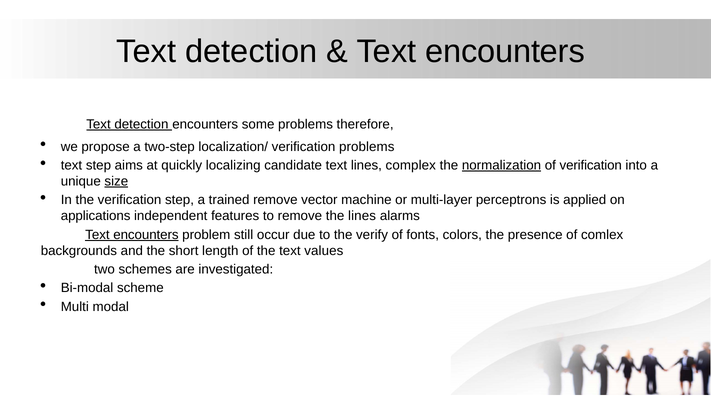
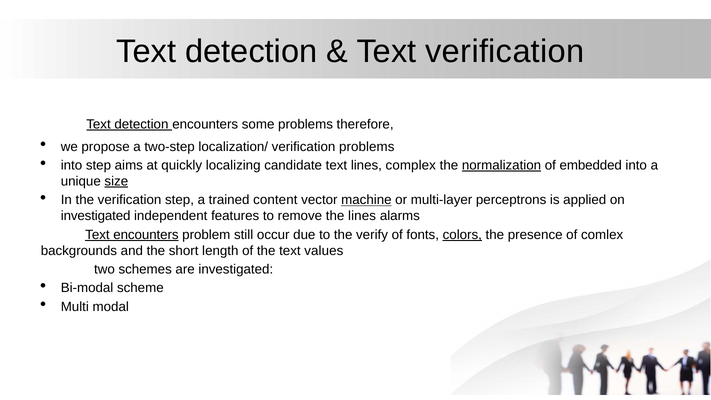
encounters at (505, 52): encounters -> verification
text at (71, 165): text -> into
of verification: verification -> embedded
trained remove: remove -> content
machine underline: none -> present
applications at (96, 216): applications -> investigated
colors underline: none -> present
